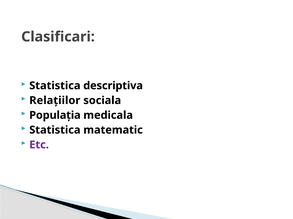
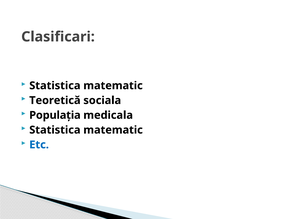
descriptiva at (113, 86): descriptiva -> matematic
Relațiilor: Relațiilor -> Teoretică
Etc colour: purple -> blue
